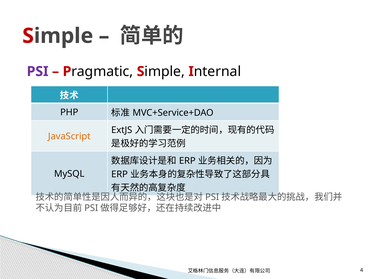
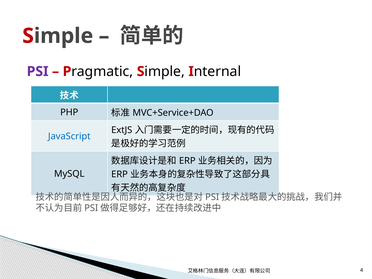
JavaScript colour: orange -> blue
